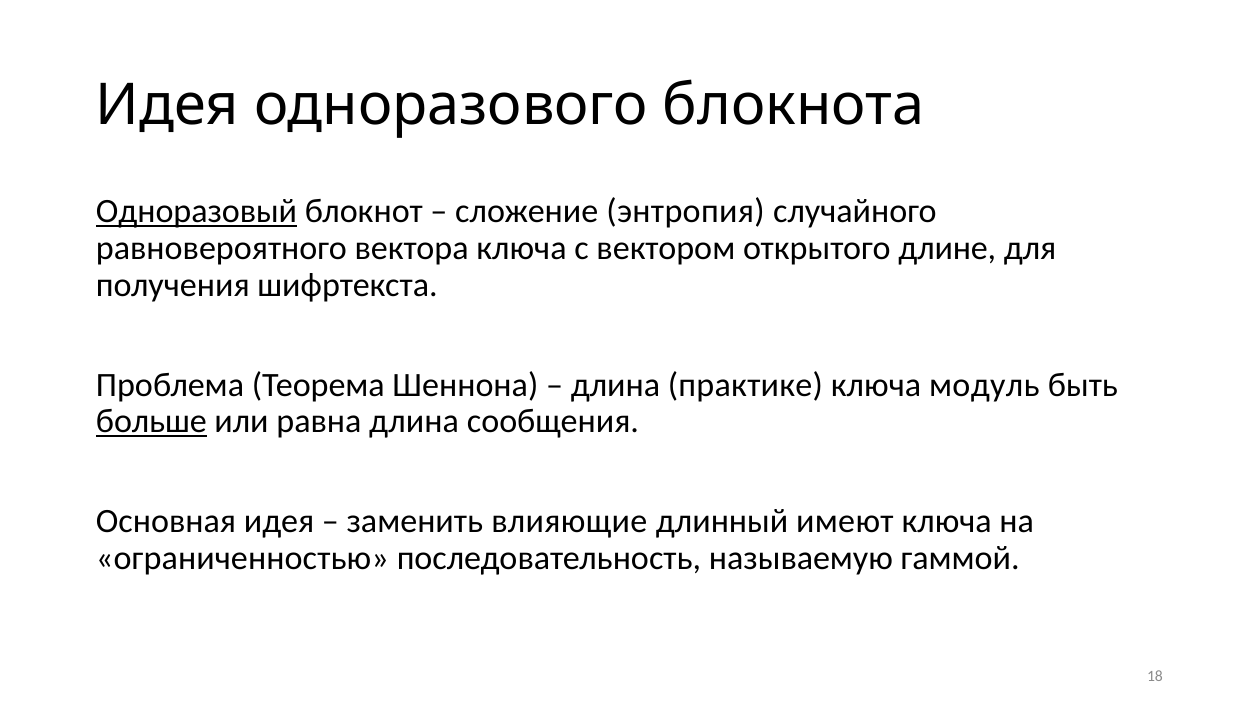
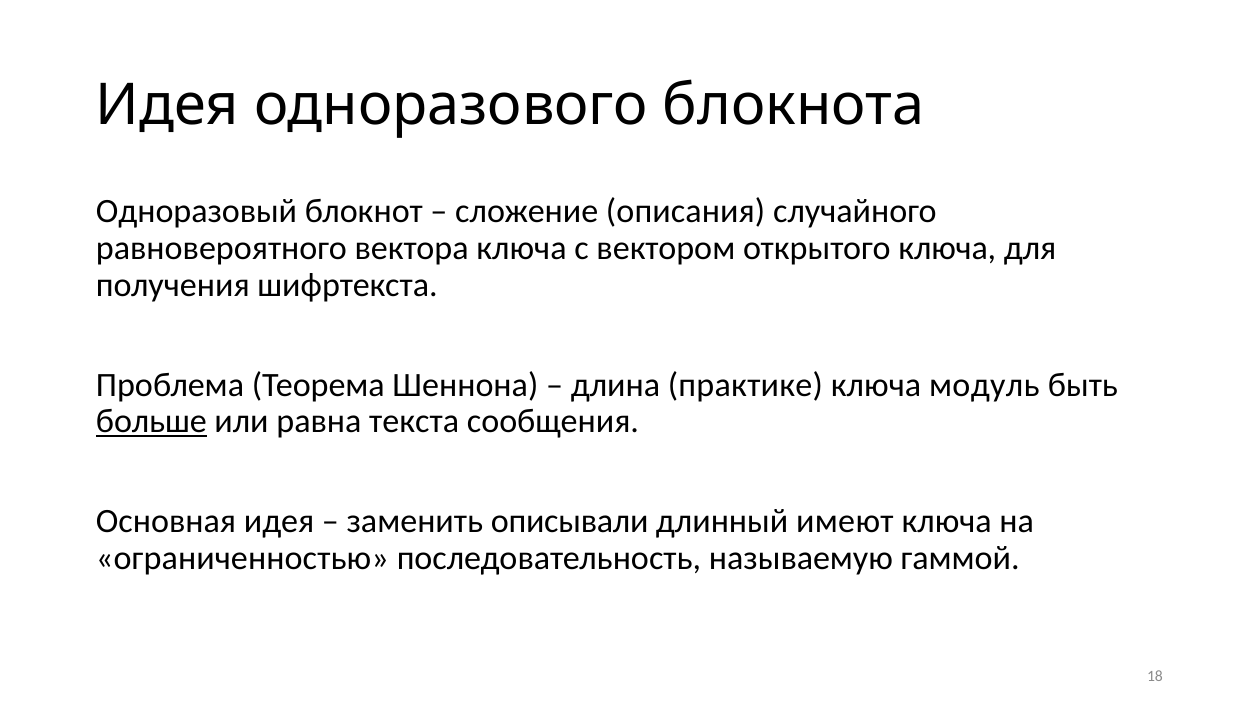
Одноразовый underline: present -> none
энтропия: энтропия -> описания
открытого длине: длине -> ключа
равна длина: длина -> текста
влияющие: влияющие -> описывали
